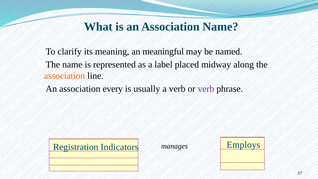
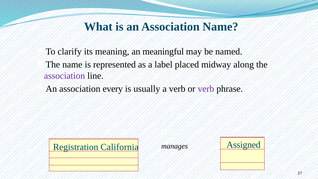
association at (65, 76) colour: orange -> purple
Employs: Employs -> Assigned
Indicators: Indicators -> California
